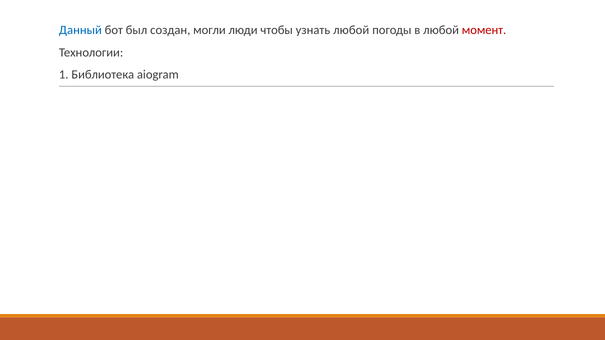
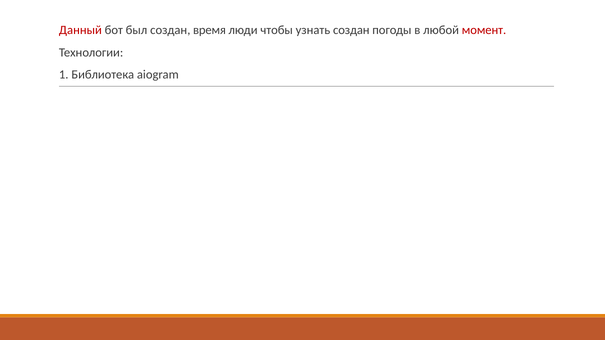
Данный colour: blue -> red
могли: могли -> время
узнать любой: любой -> создан
